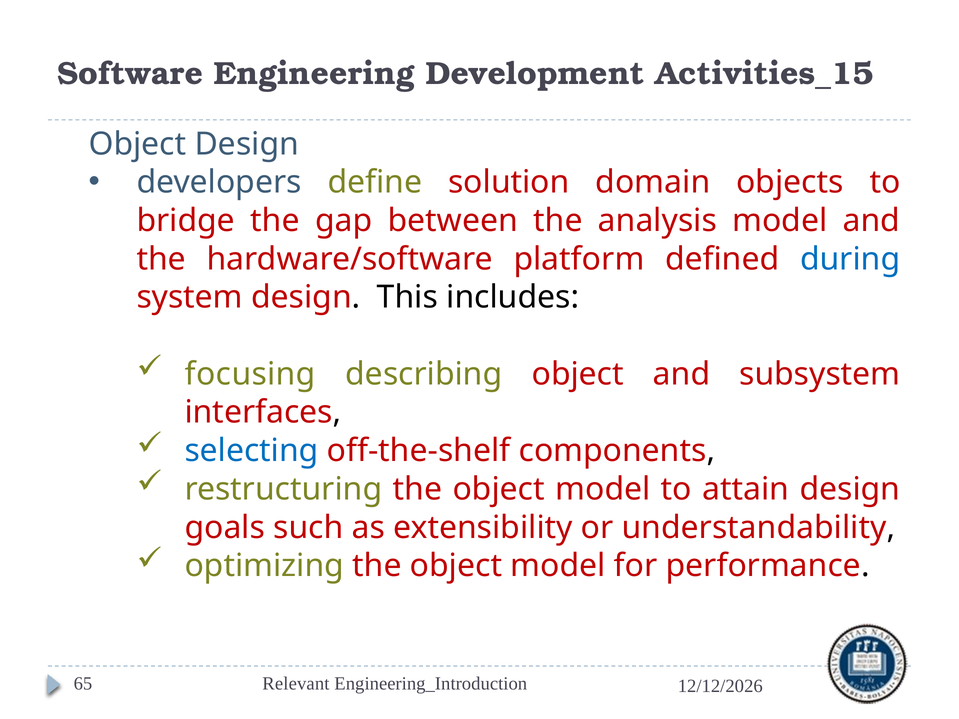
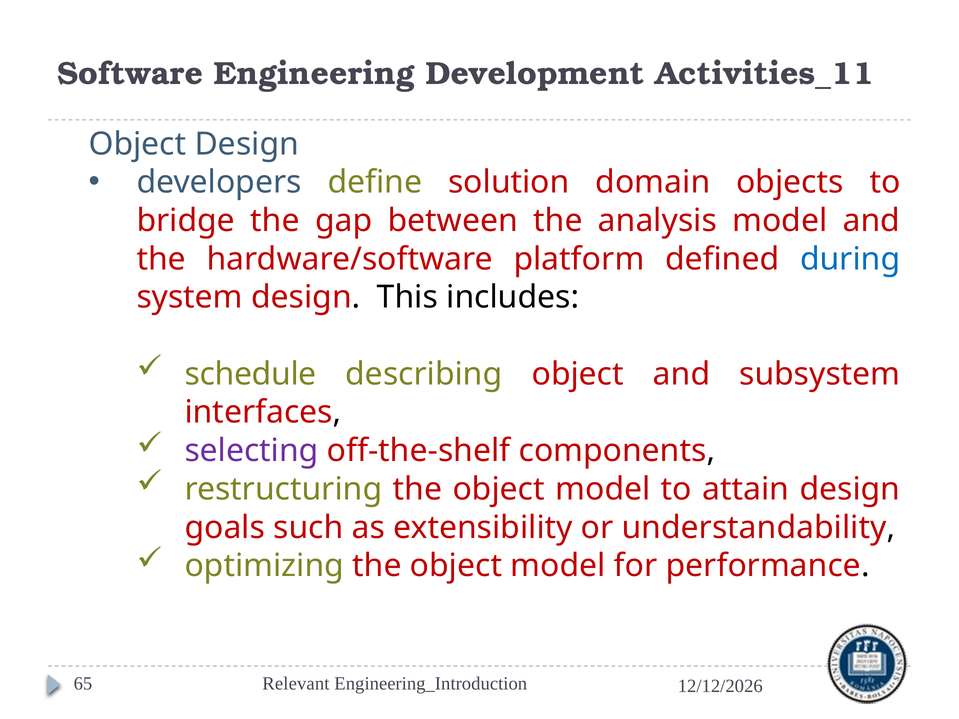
Activities_15: Activities_15 -> Activities_11
focusing: focusing -> schedule
selecting colour: blue -> purple
